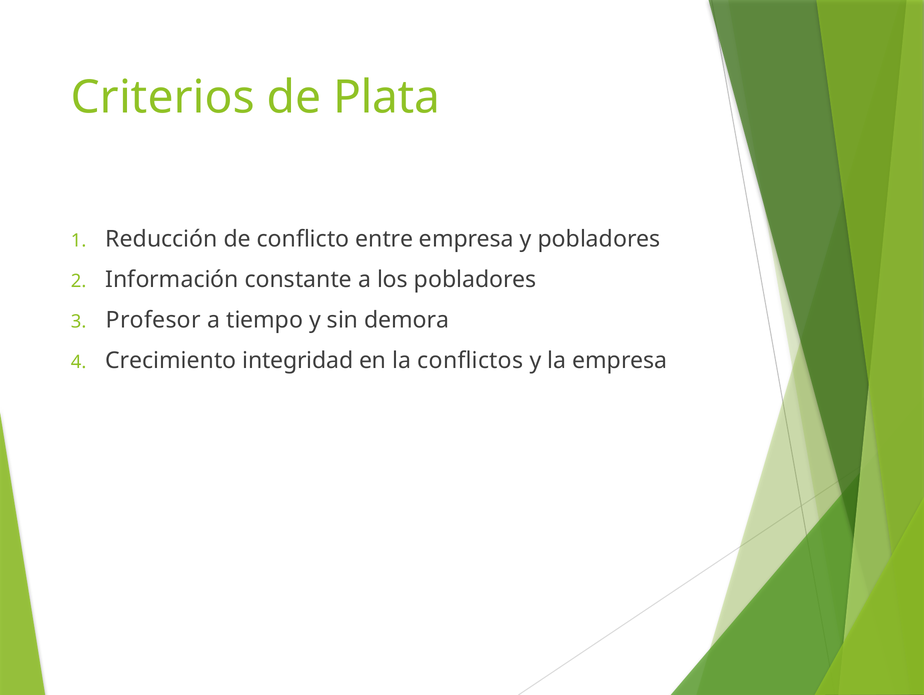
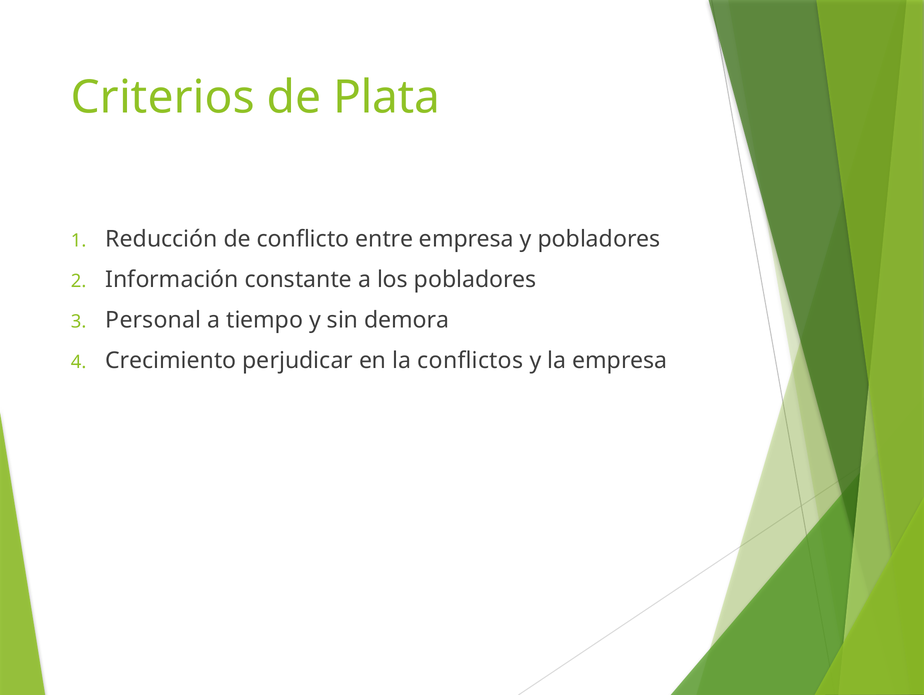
Profesor: Profesor -> Personal
integridad: integridad -> perjudicar
